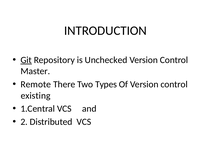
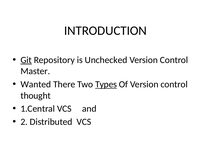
Remote: Remote -> Wanted
Types underline: none -> present
existing: existing -> thought
